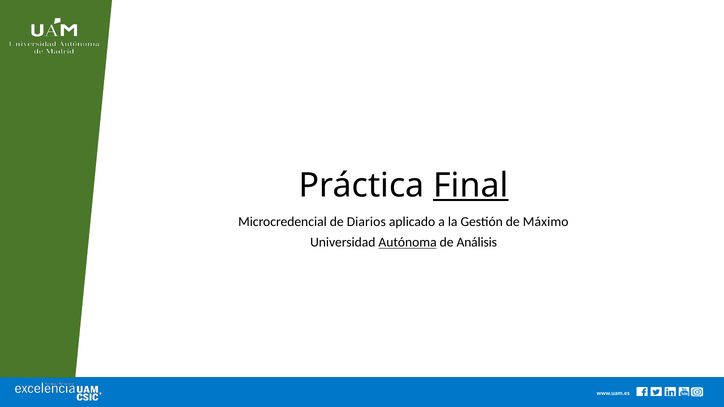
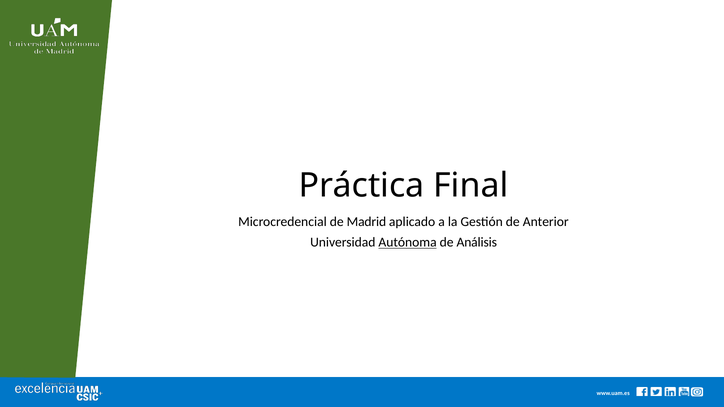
Final underline: present -> none
Diarios: Diarios -> Madrid
Máximo: Máximo -> Anterior
